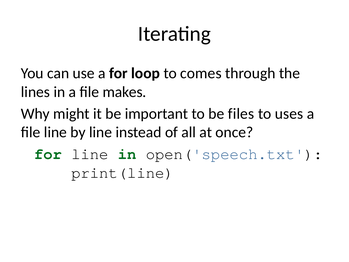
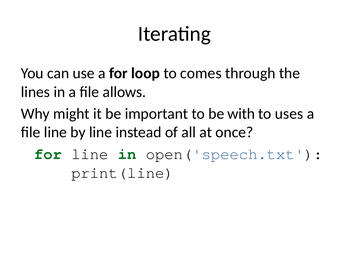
makes: makes -> allows
files: files -> with
